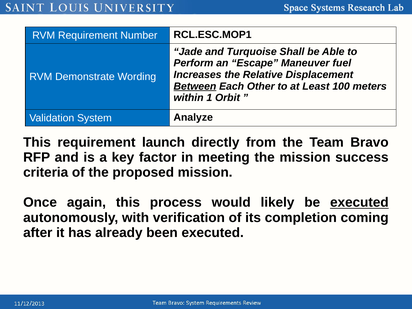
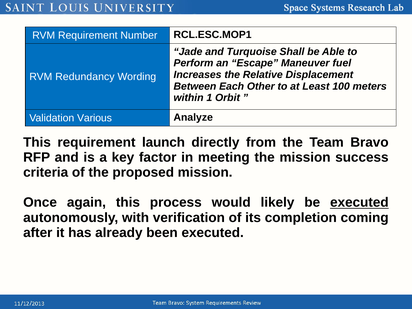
Demonstrate: Demonstrate -> Redundancy
Between underline: present -> none
System: System -> Various
